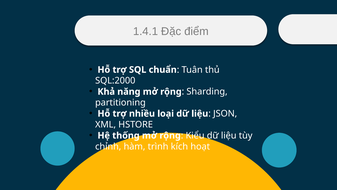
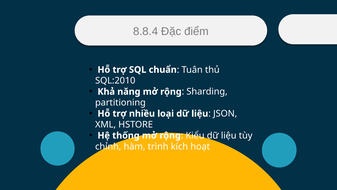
1.4.1: 1.4.1 -> 8.8.4
SQL:2000: SQL:2000 -> SQL:2010
